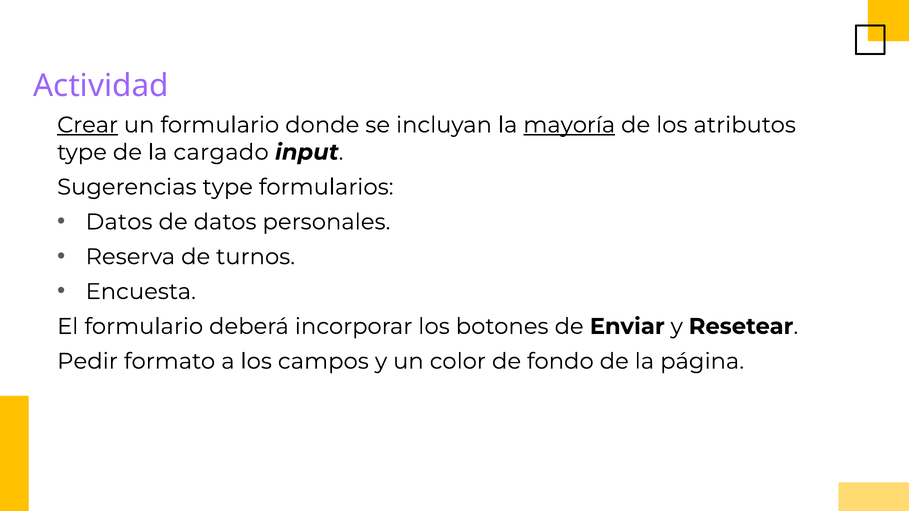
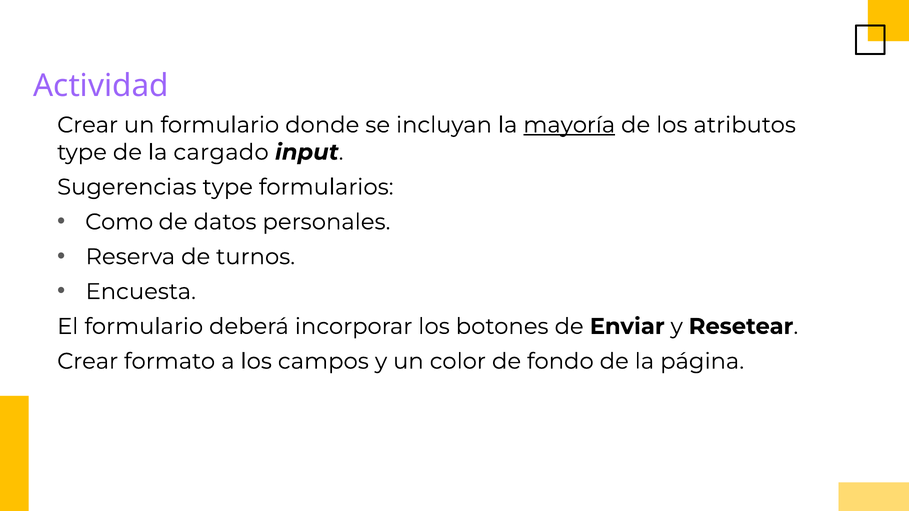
Crear at (88, 125) underline: present -> none
Datos at (119, 222): Datos -> Como
Pedir at (88, 361): Pedir -> Crear
